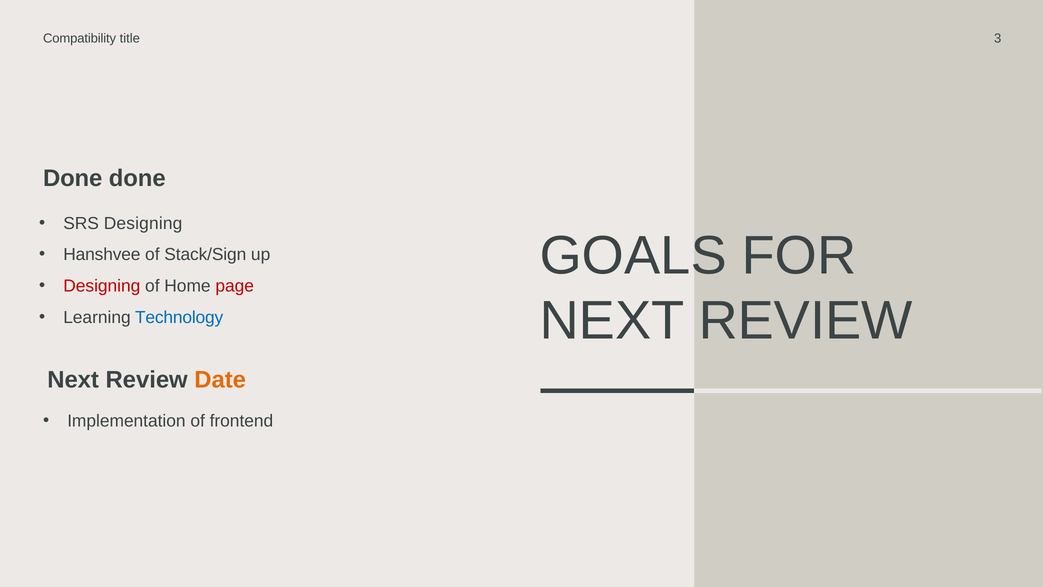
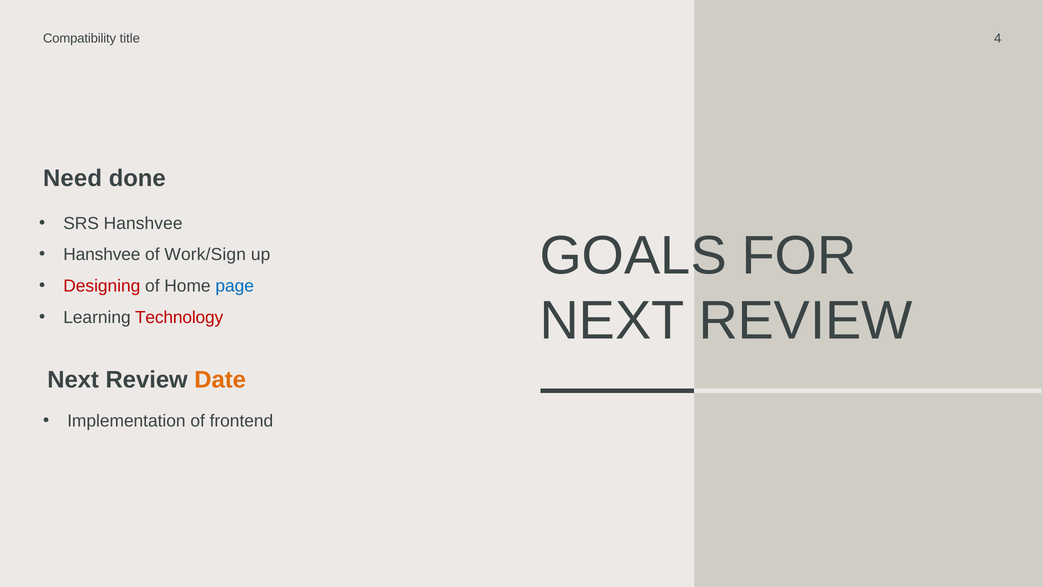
3: 3 -> 4
Done at (73, 178): Done -> Need
SRS Designing: Designing -> Hanshvee
Stack/Sign: Stack/Sign -> Work/Sign
page colour: red -> blue
Technology colour: blue -> red
